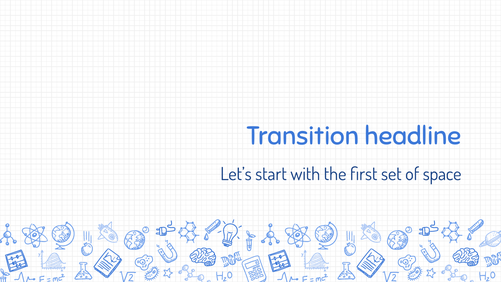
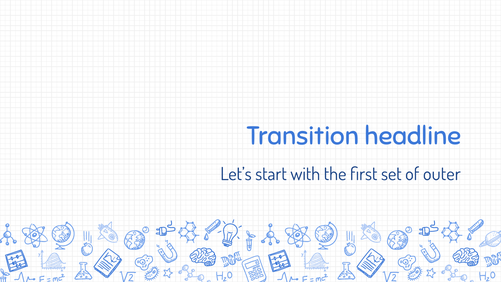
space: space -> outer
